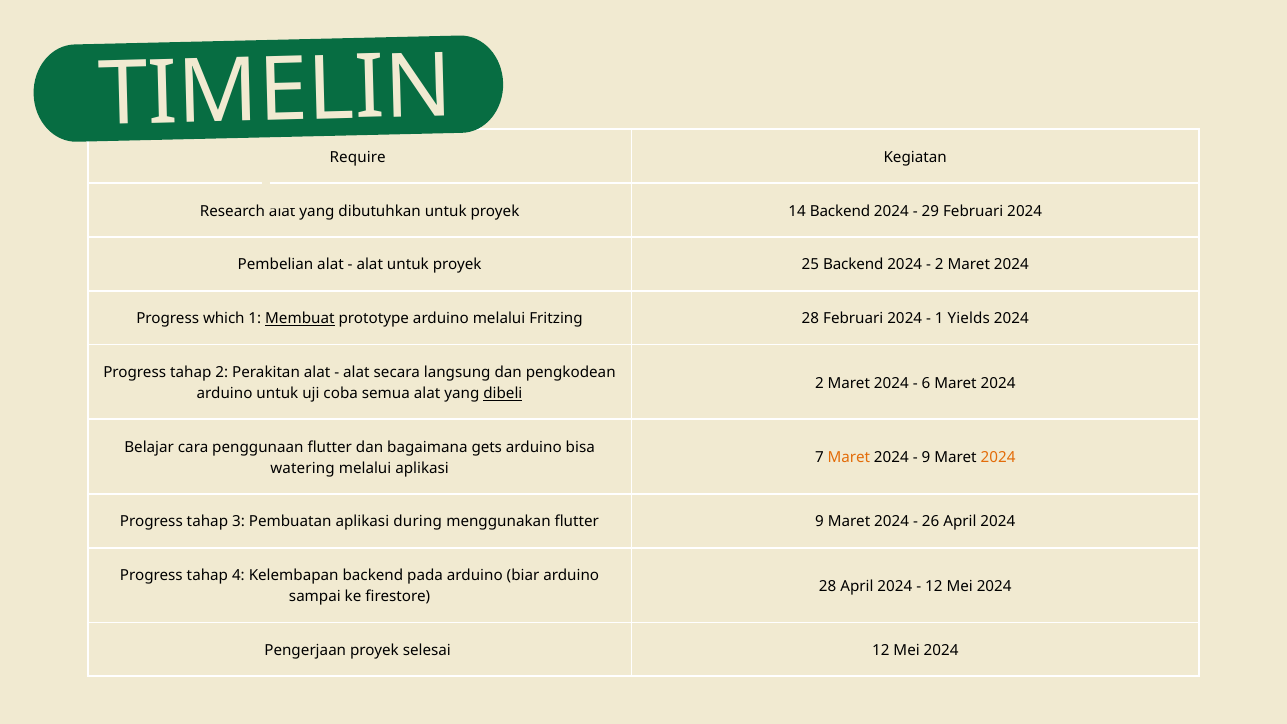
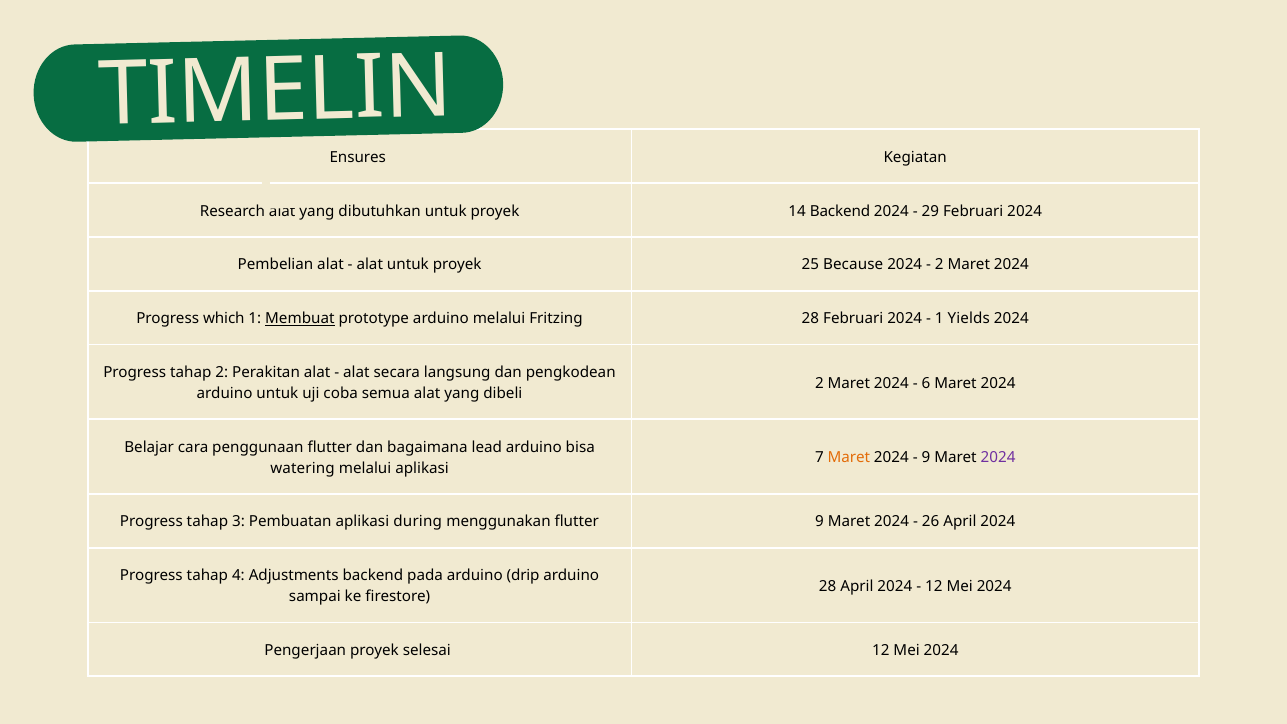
Require: Require -> Ensures
25 Backend: Backend -> Because
dibeli underline: present -> none
gets: gets -> lead
2024 at (998, 458) colour: orange -> purple
Kelembapan: Kelembapan -> Adjustments
biar: biar -> drip
